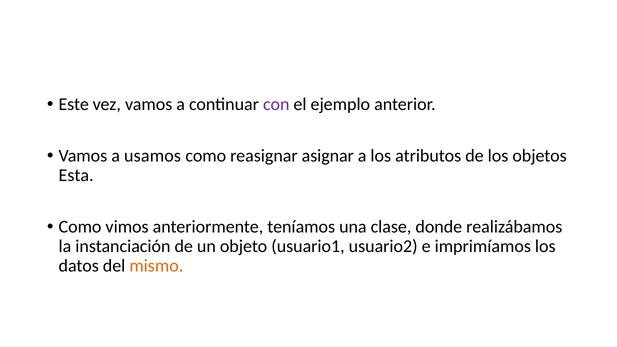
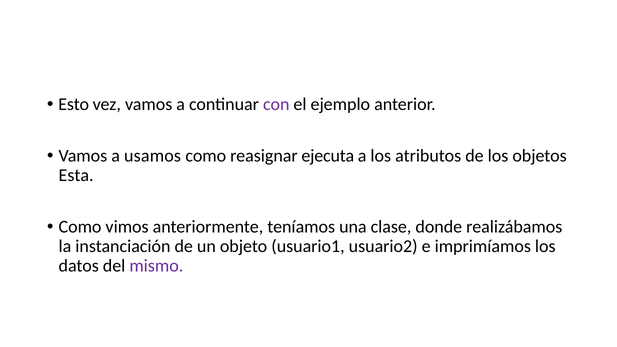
Este: Este -> Esto
asignar: asignar -> ejecuta
mismo colour: orange -> purple
